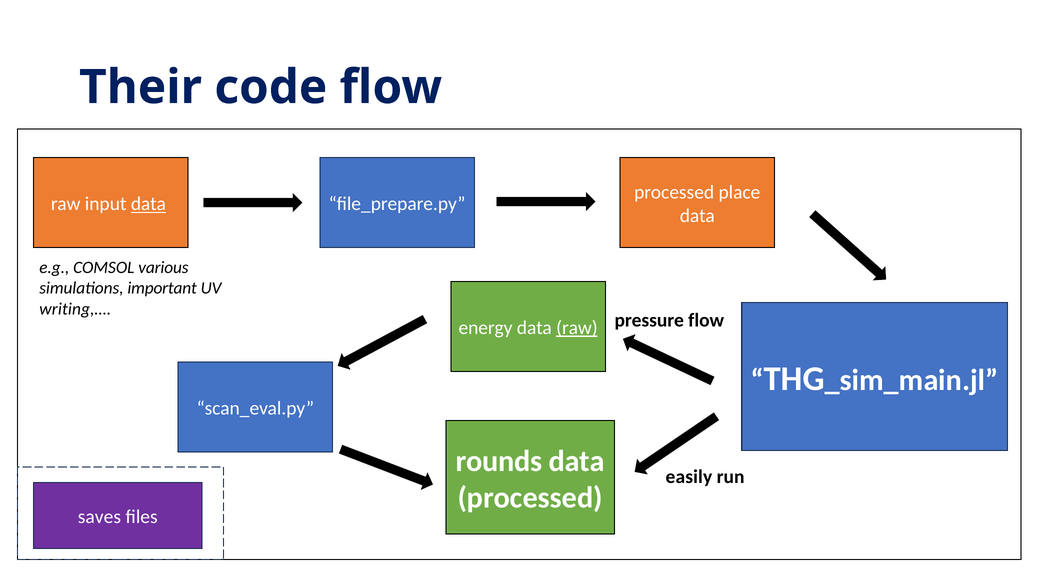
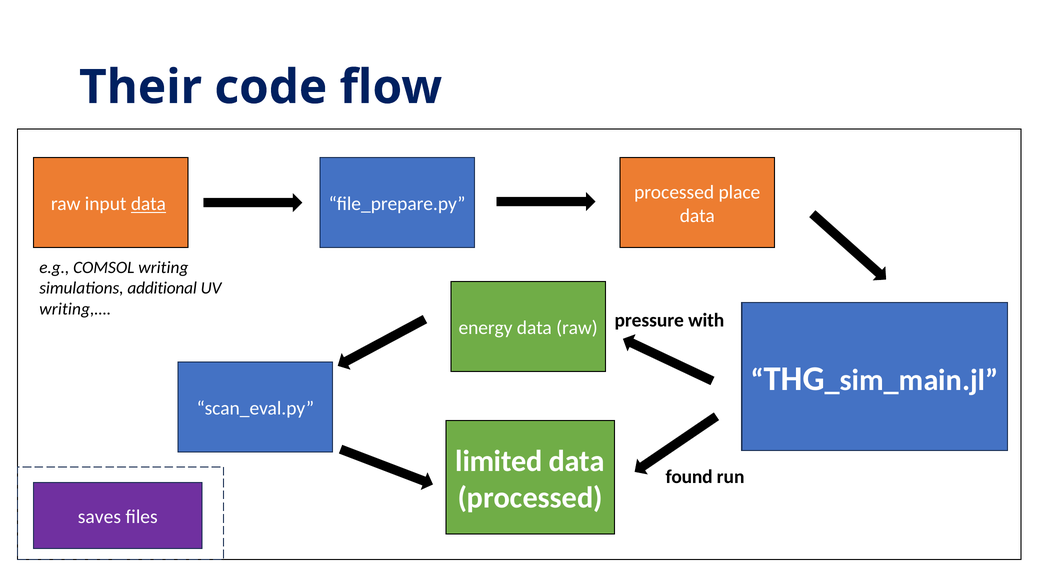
various: various -> writing
important: important -> additional
raw at (577, 327) underline: present -> none
pressure flow: flow -> with
rounds: rounds -> limited
easily: easily -> found
